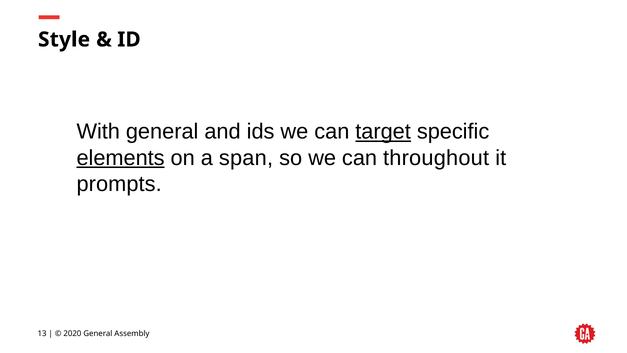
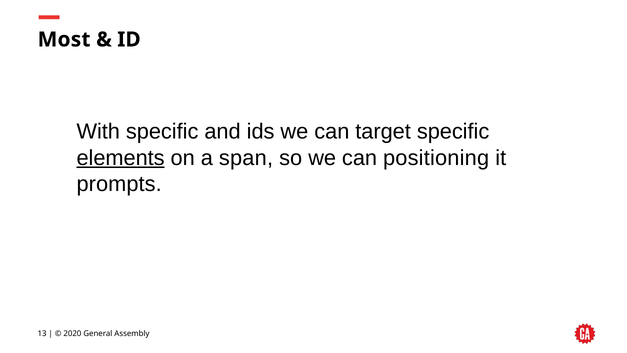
Style: Style -> Most
With general: general -> specific
target underline: present -> none
throughout: throughout -> positioning
